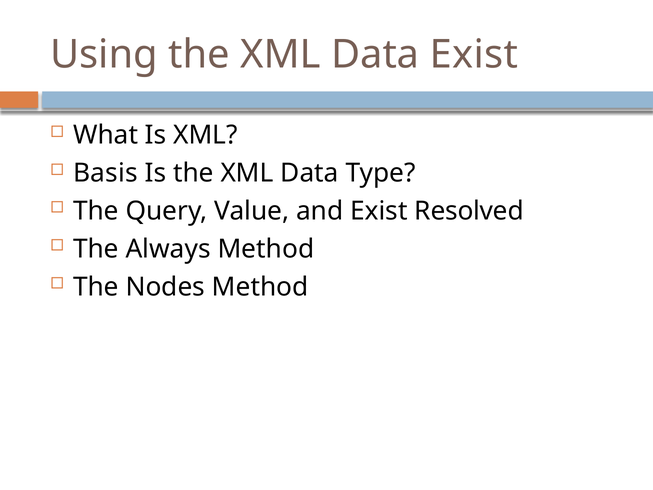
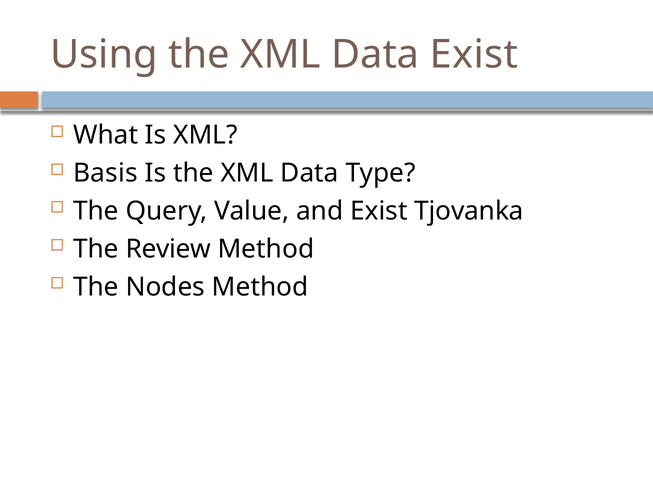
Resolved: Resolved -> Tjovanka
Always: Always -> Review
